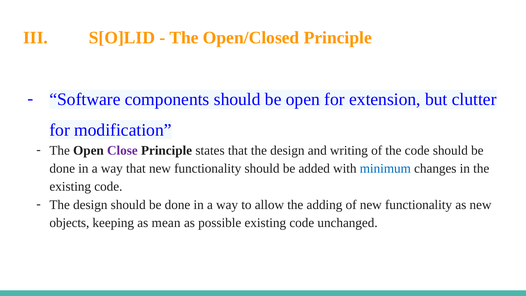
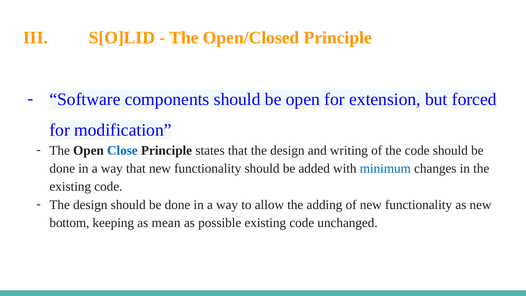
clutter: clutter -> forced
Close colour: purple -> blue
objects: objects -> bottom
